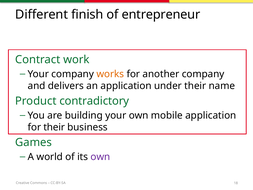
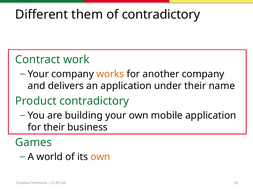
finish: finish -> them
of entrepreneur: entrepreneur -> contradictory
own at (100, 157) colour: purple -> orange
